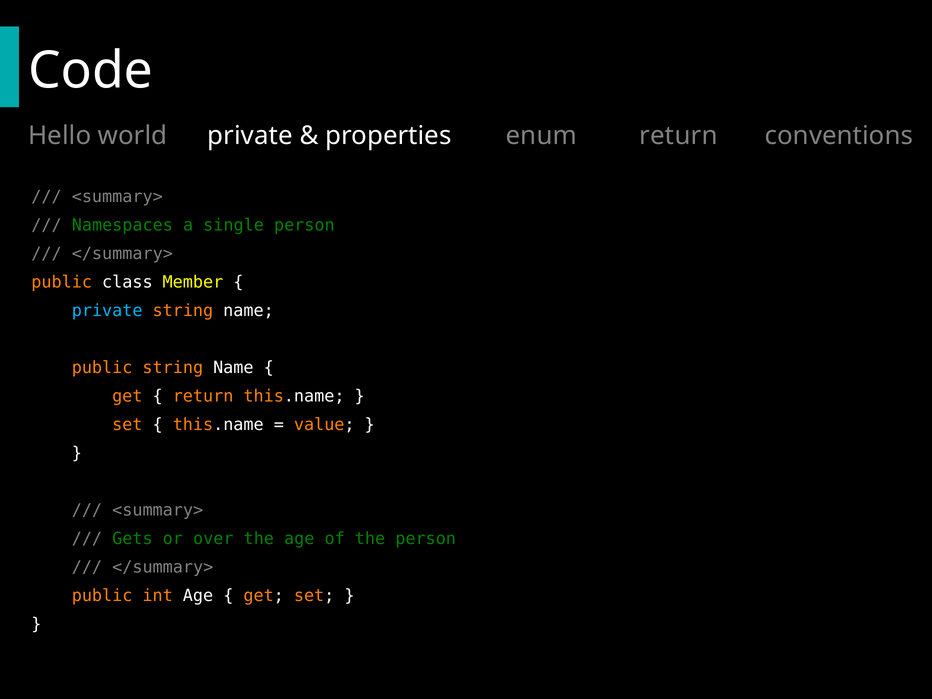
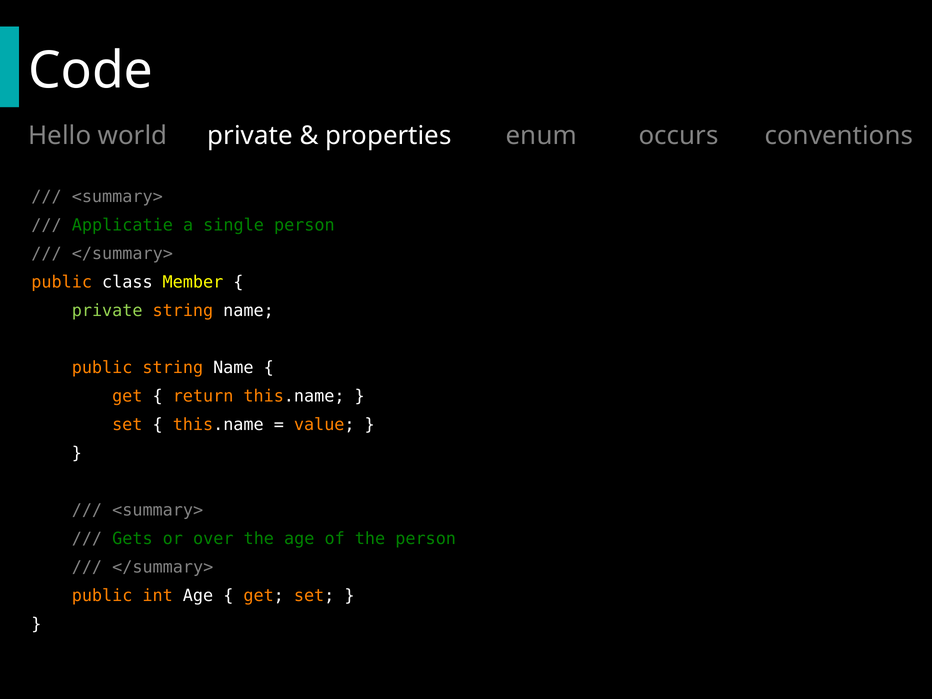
enum return: return -> occurs
Namespaces: Namespaces -> Applicatie
private at (107, 311) colour: light blue -> light green
